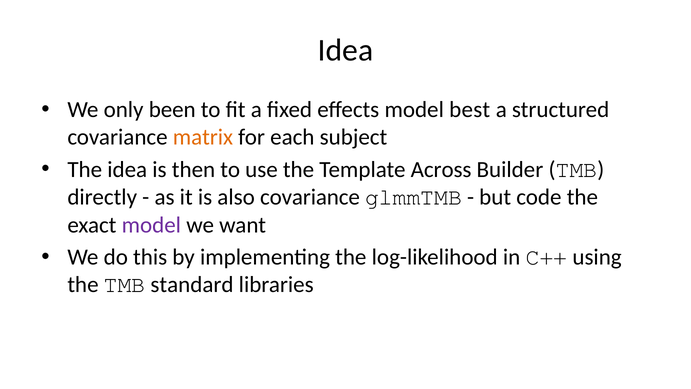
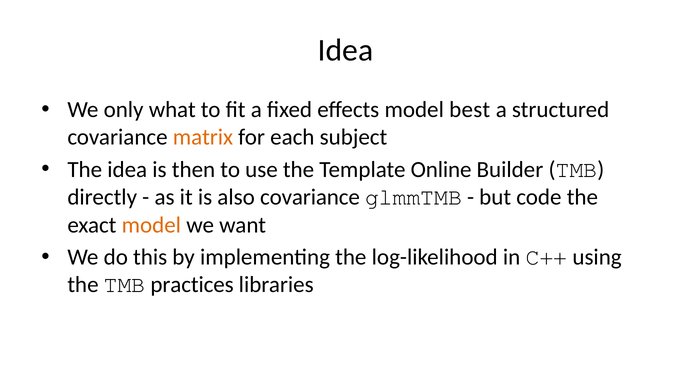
been: been -> what
Across: Across -> Online
model at (151, 225) colour: purple -> orange
standard: standard -> practices
